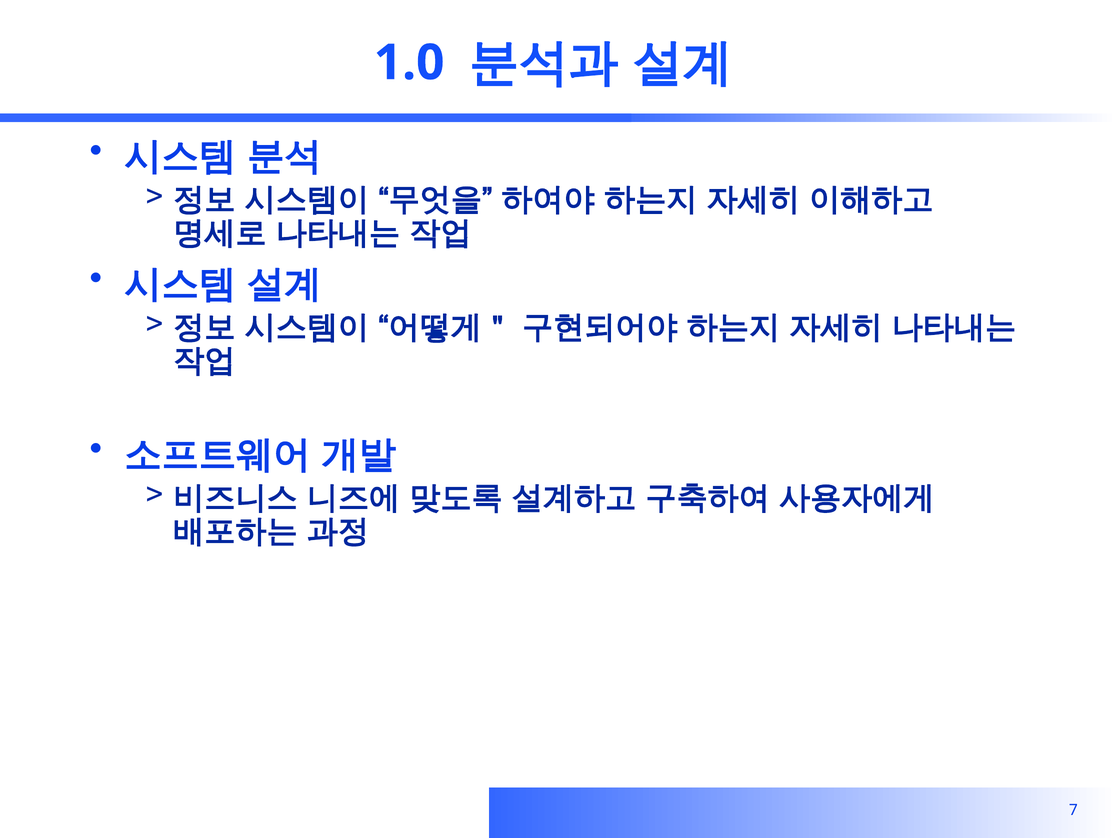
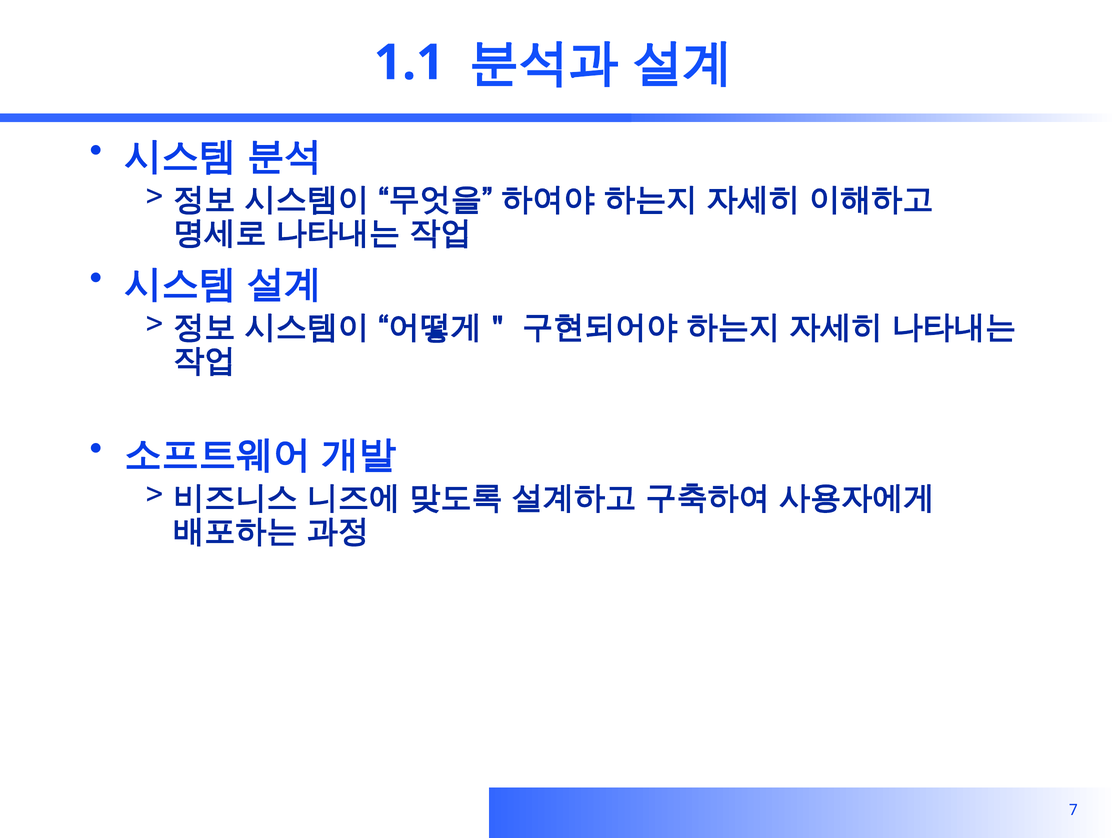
1.0: 1.0 -> 1.1
